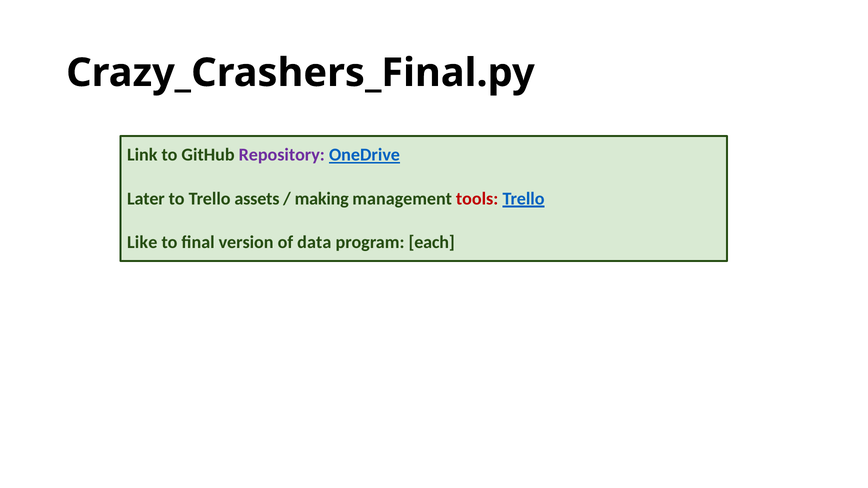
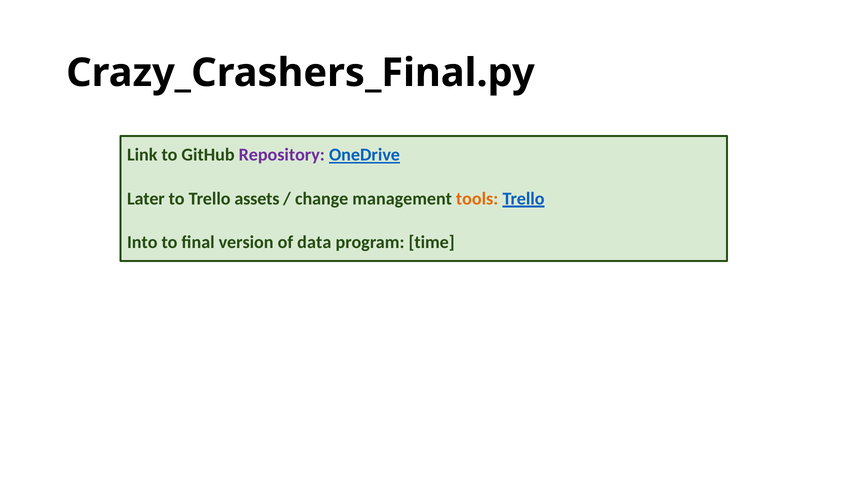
making: making -> change
tools colour: red -> orange
Like: Like -> Into
each: each -> time
